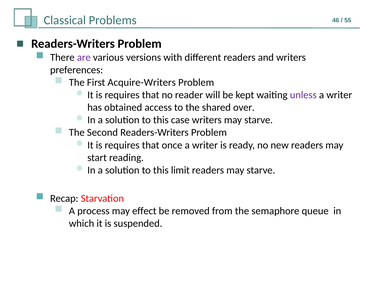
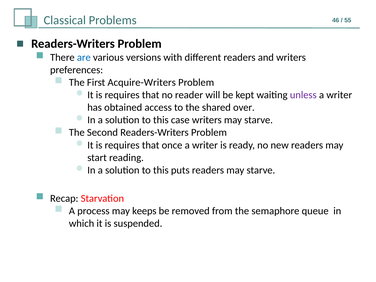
are colour: purple -> blue
limit: limit -> puts
effect: effect -> keeps
